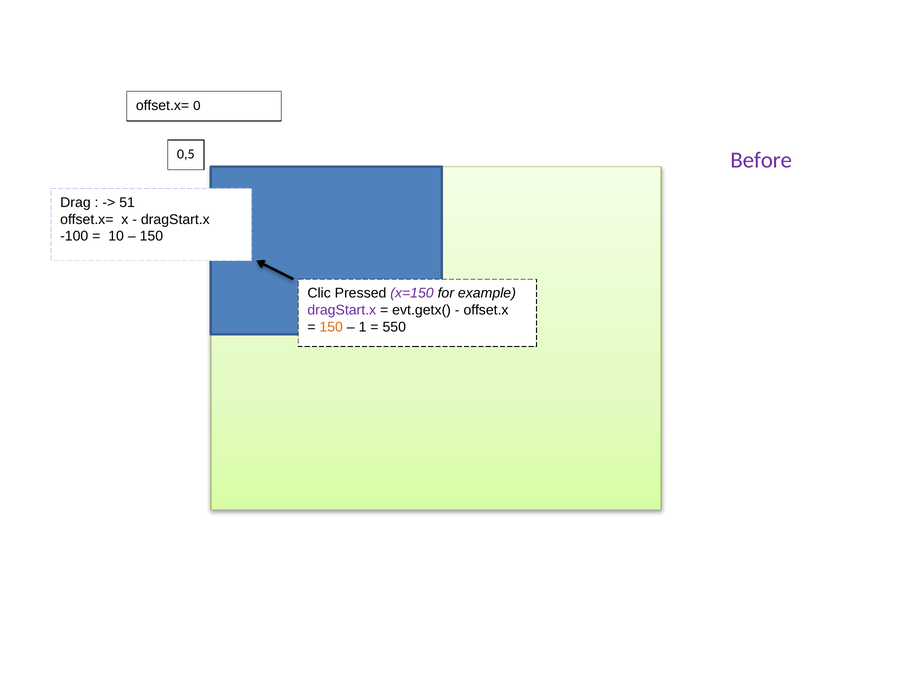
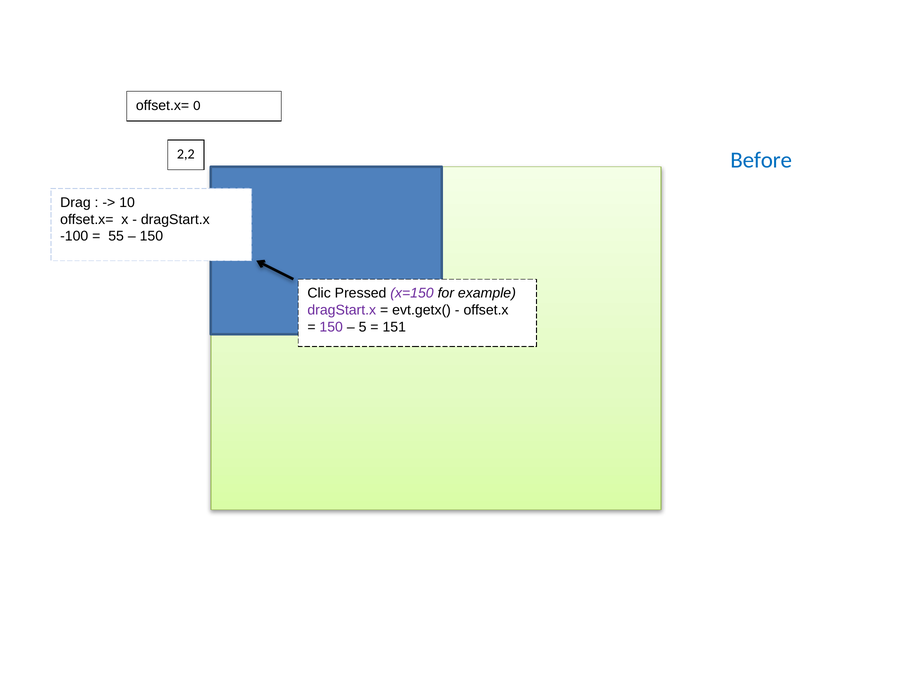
0,5: 0,5 -> 2,2
Before colour: purple -> blue
51: 51 -> 10
10: 10 -> 55
150 at (331, 327) colour: orange -> purple
1: 1 -> 5
550: 550 -> 151
